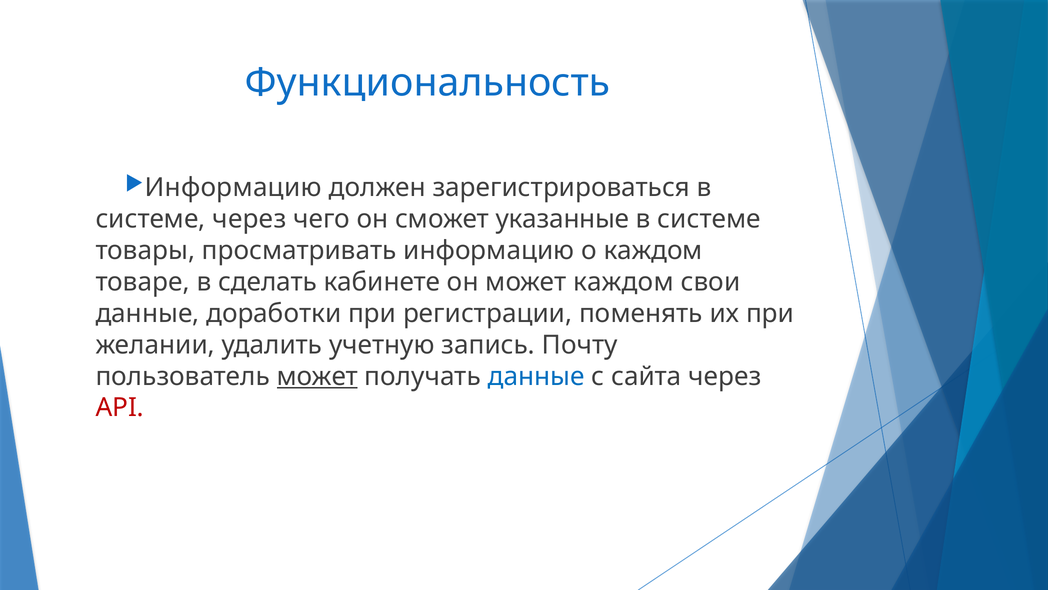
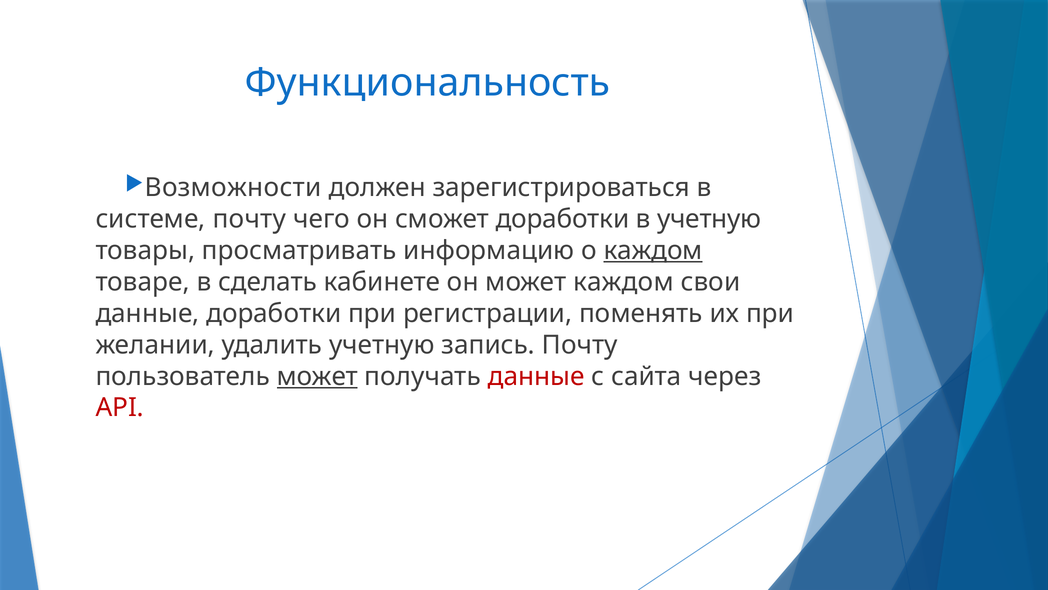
Информацию at (233, 187): Информацию -> Возможности
системе через: через -> почту
сможет указанные: указанные -> доработки
системе at (709, 219): системе -> учетную
каждом at (653, 250) underline: none -> present
данные at (536, 376) colour: blue -> red
